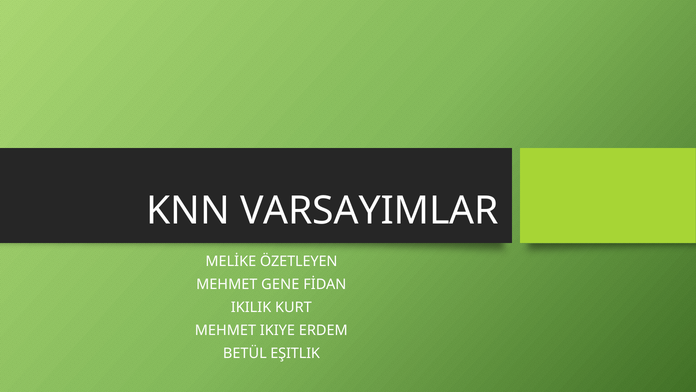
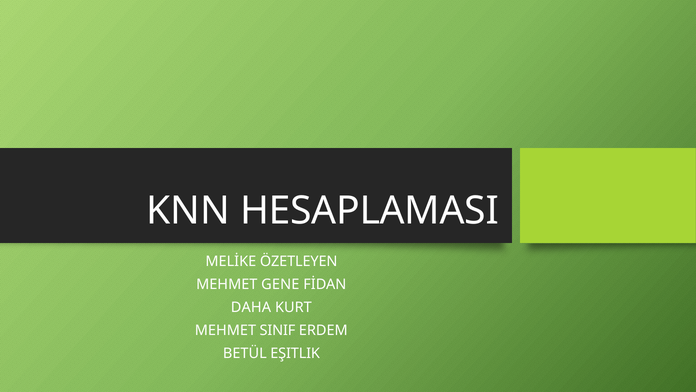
VARSAYIMLAR: VARSAYIMLAR -> HESAPLAMASI
IKILIK: IKILIK -> DAHA
IKIYE: IKIYE -> SINIF
